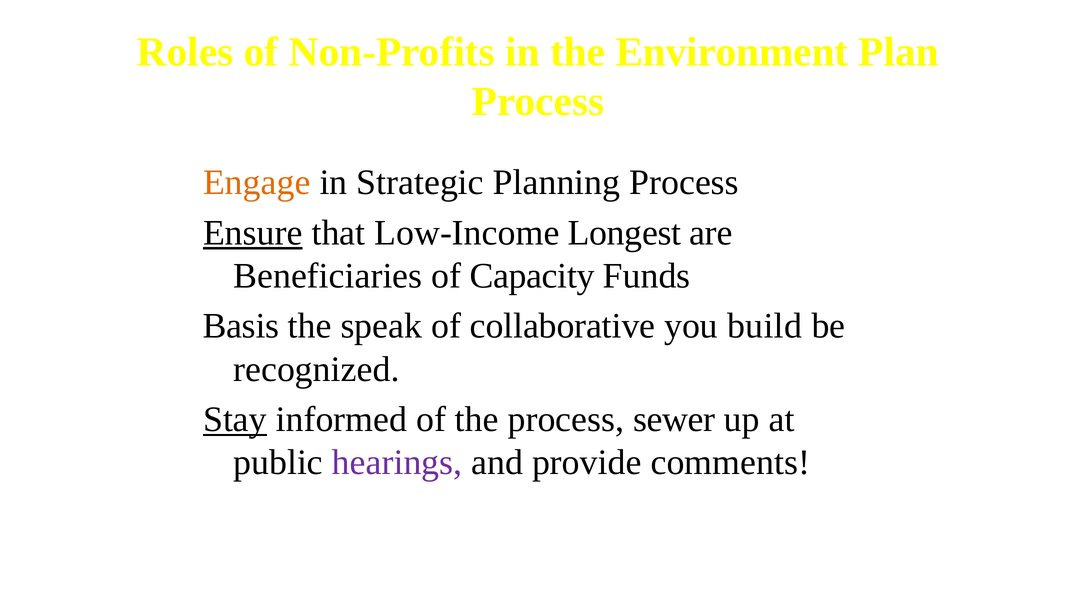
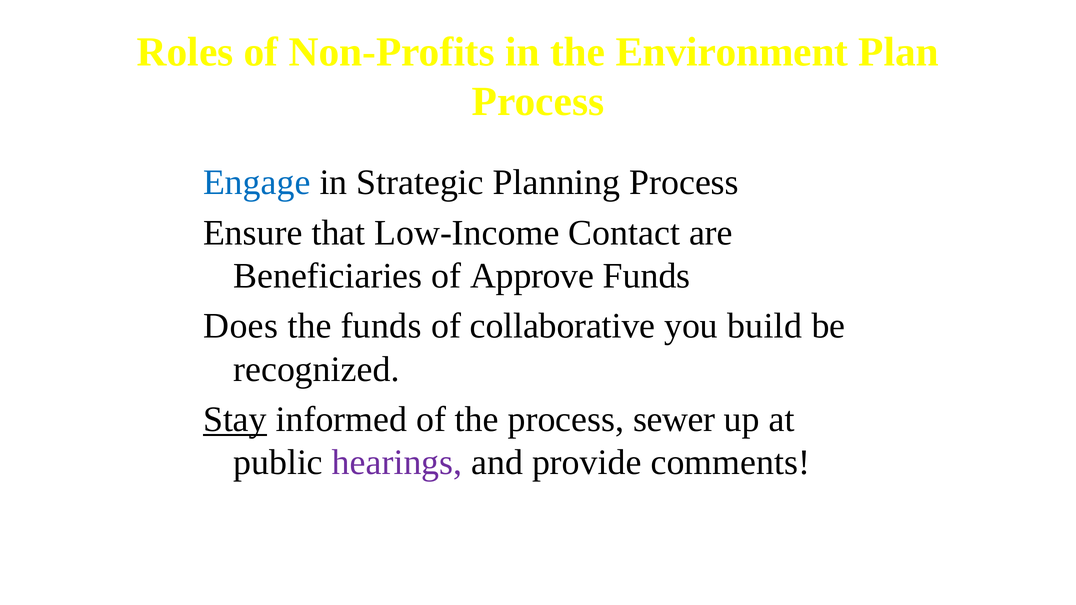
Engage colour: orange -> blue
Ensure underline: present -> none
Longest: Longest -> Contact
Capacity: Capacity -> Approve
Basis: Basis -> Does
the speak: speak -> funds
